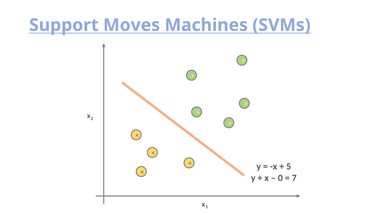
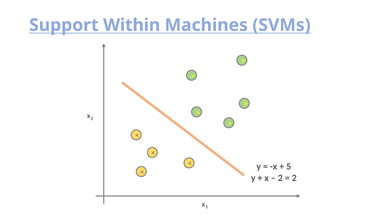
Moves: Moves -> Within
0 at (280, 178): 0 -> 2
7 at (294, 178): 7 -> 2
